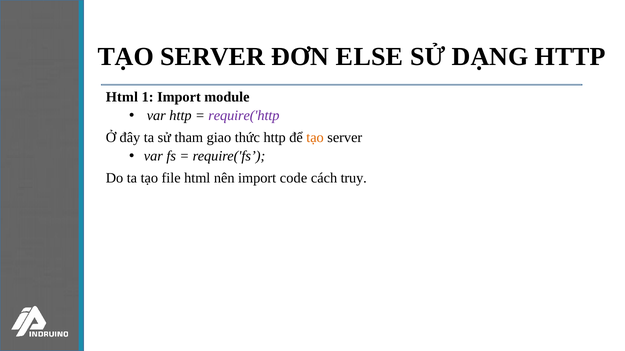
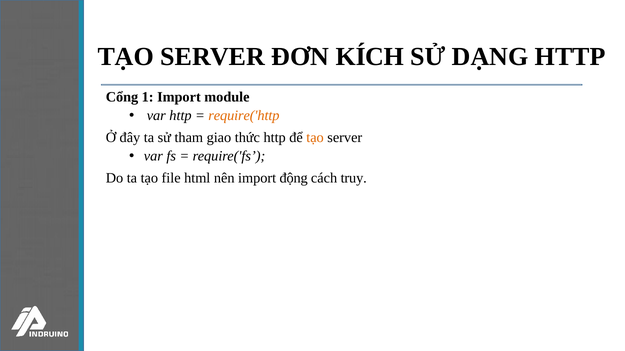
ELSE: ELSE -> KÍCH
Html at (122, 97): Html -> Cổng
require('http colour: purple -> orange
code: code -> động
